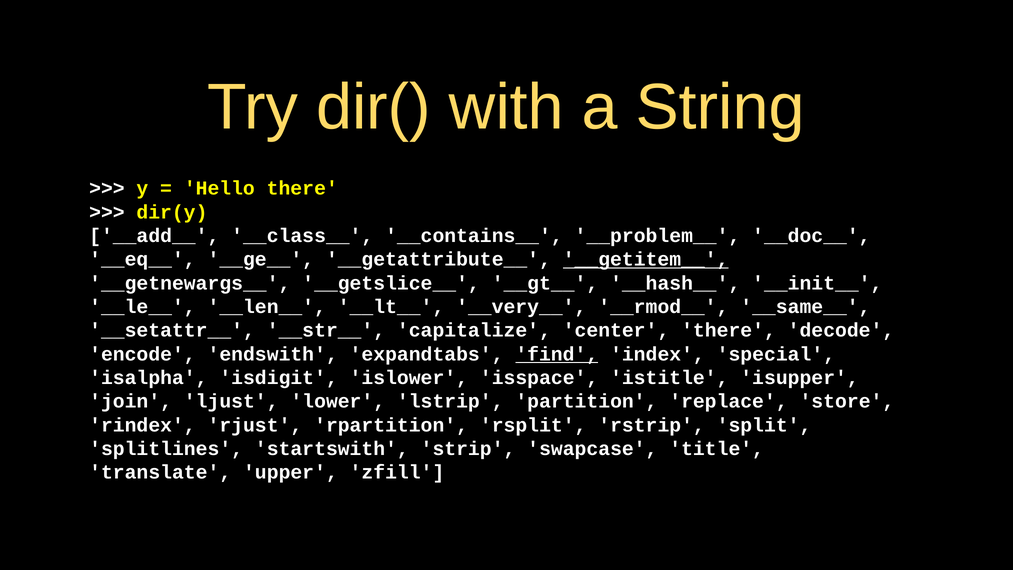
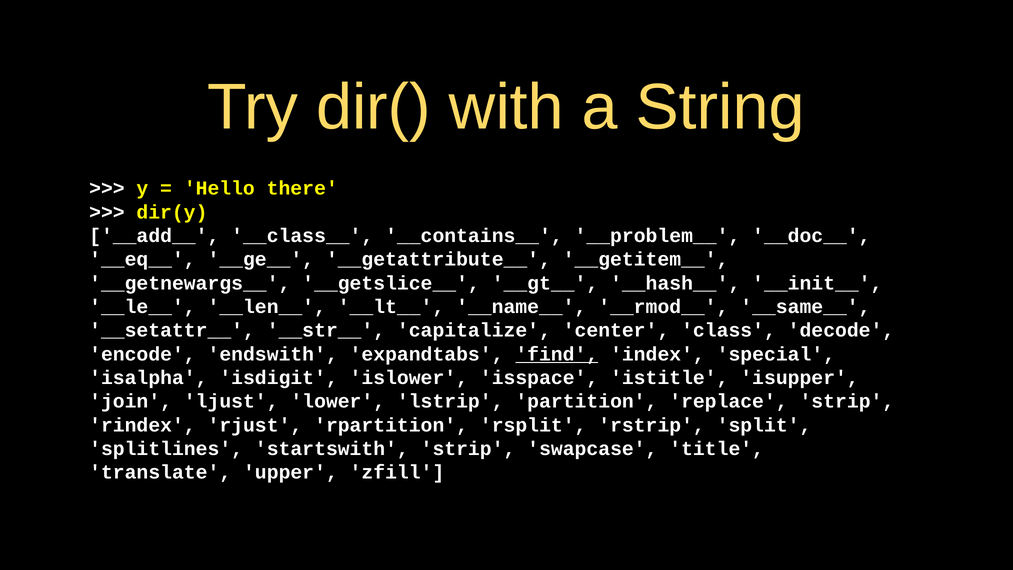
__getitem__ underline: present -> none
__very__: __very__ -> __name__
center there: there -> class
replace store: store -> strip
